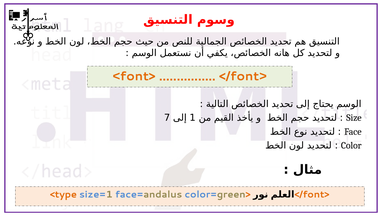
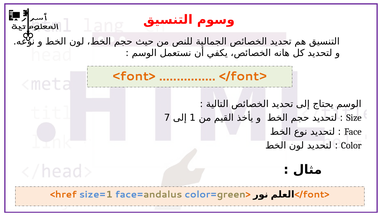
<type: <type -> <href
